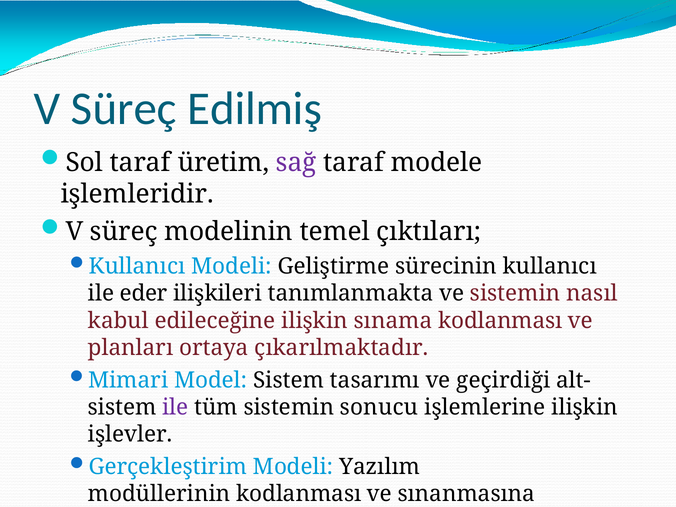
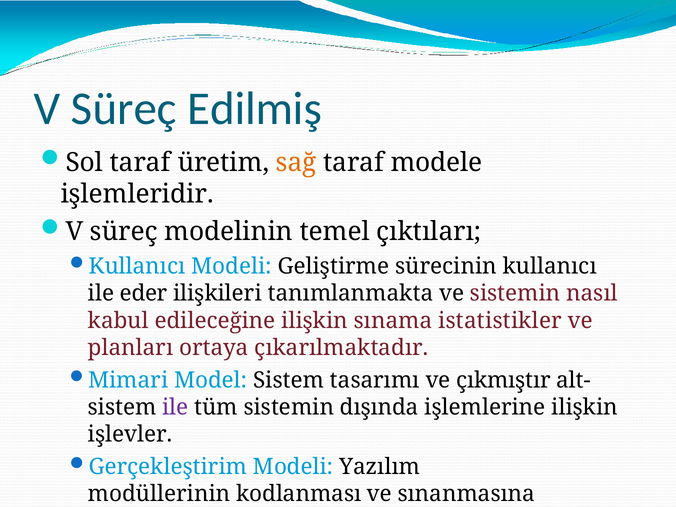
sağ colour: purple -> orange
sınama kodlanması: kodlanması -> istatistikler
geçirdiği: geçirdiği -> çıkmıştır
sonucu: sonucu -> dışında
